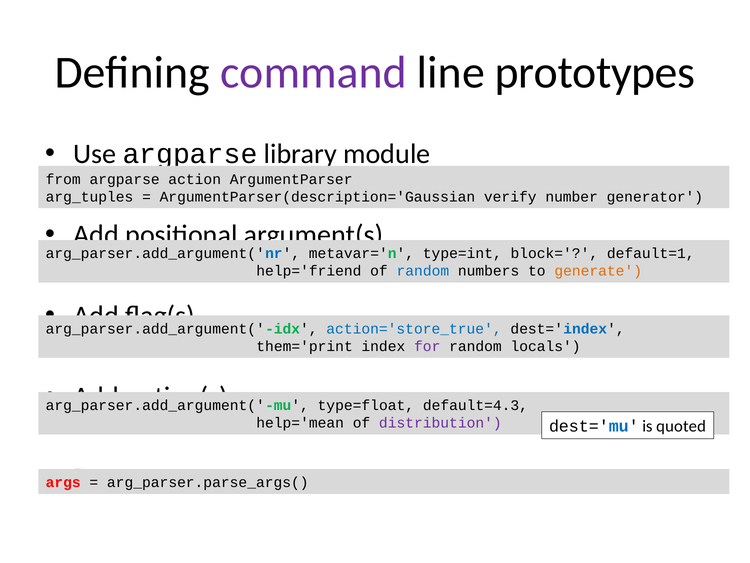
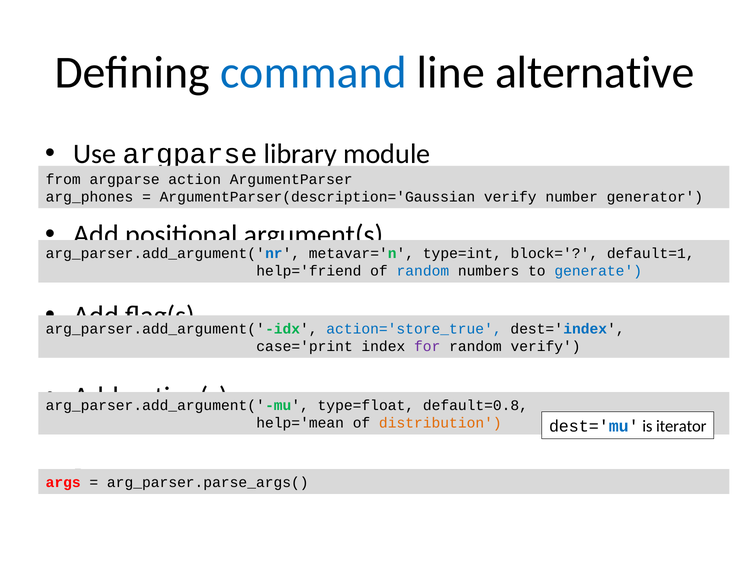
command colour: purple -> blue
prototypes: prototypes -> alternative
arg_tuples: arg_tuples -> arg_phones
generate colour: orange -> blue
them='print: them='print -> case='print
random locals: locals -> verify
default=4.3: default=4.3 -> default=0.8
distribution colour: purple -> orange
quoted: quoted -> iterator
